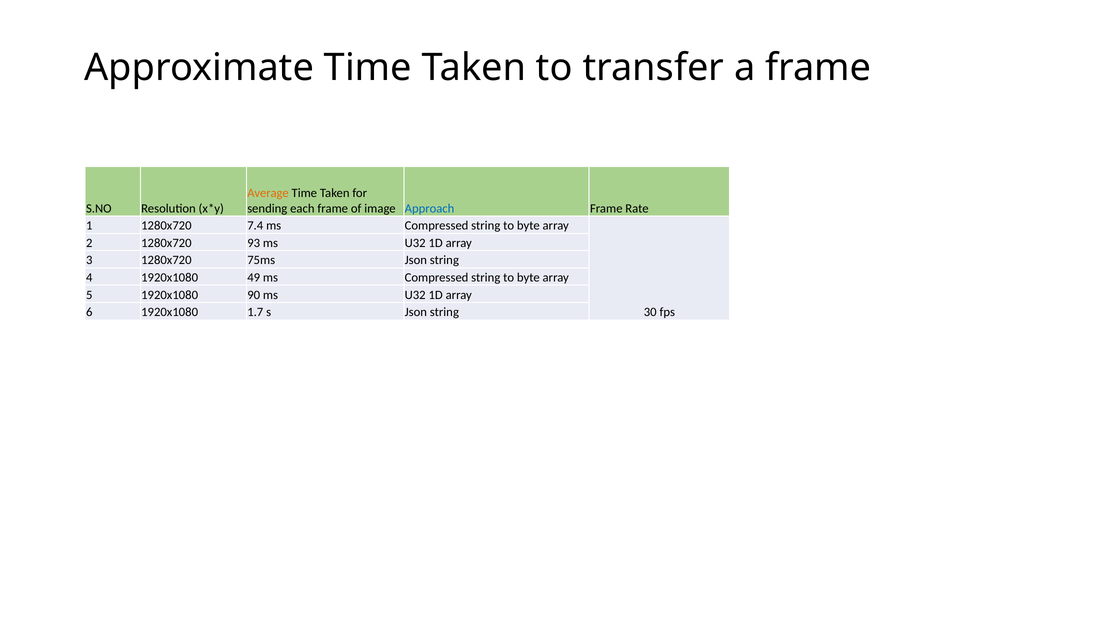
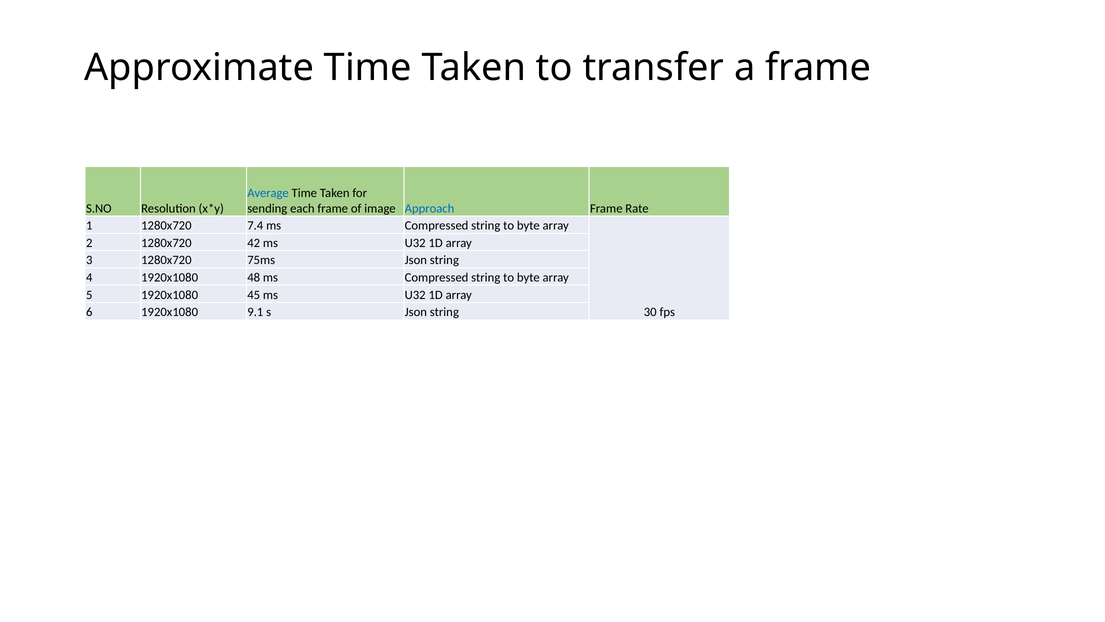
Average colour: orange -> blue
93: 93 -> 42
49: 49 -> 48
90: 90 -> 45
1.7: 1.7 -> 9.1
